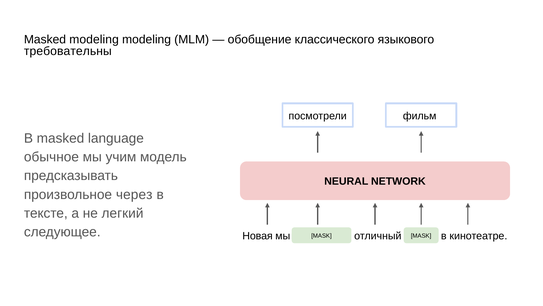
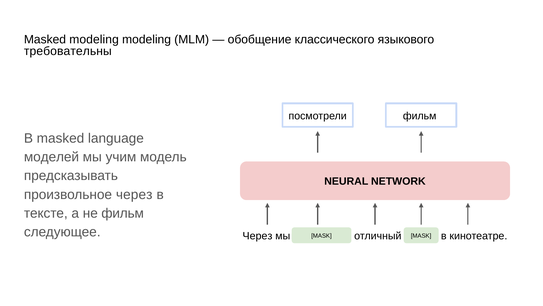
обычное: обычное -> моделей
не легкий: легкий -> фильм
следующее Новая: Новая -> Через
